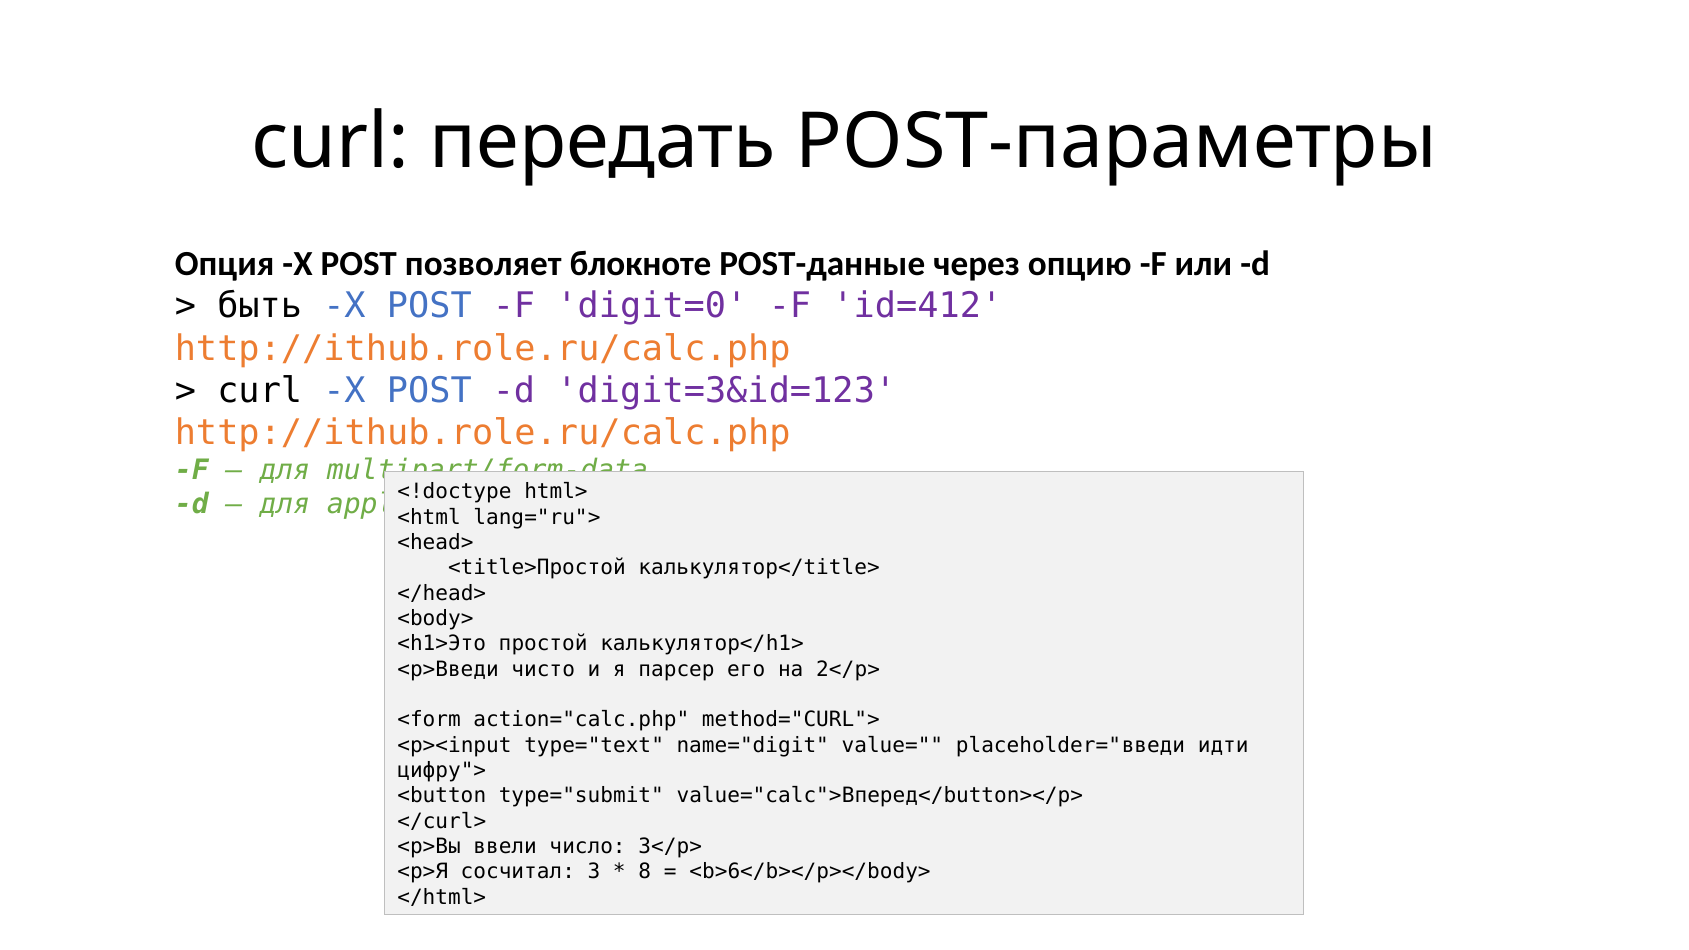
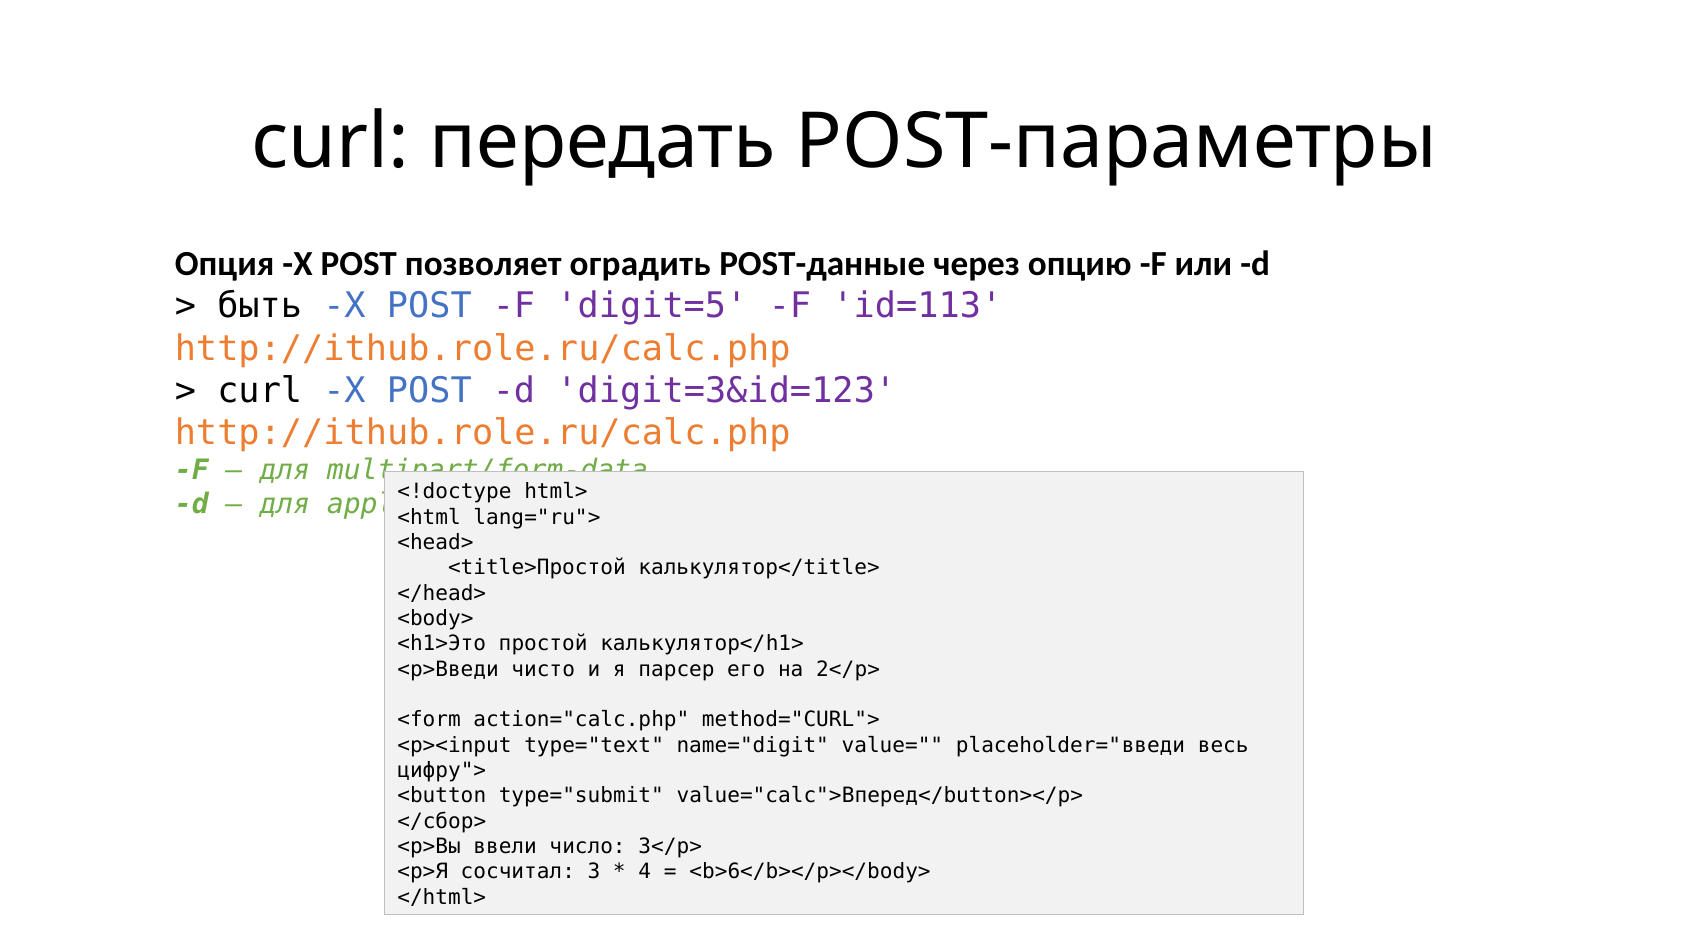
блокноте: блокноте -> оградить
digit=0: digit=0 -> digit=5
id=412: id=412 -> id=113
идти: идти -> весь
</curl>: </curl> -> </сбор>
8: 8 -> 4
